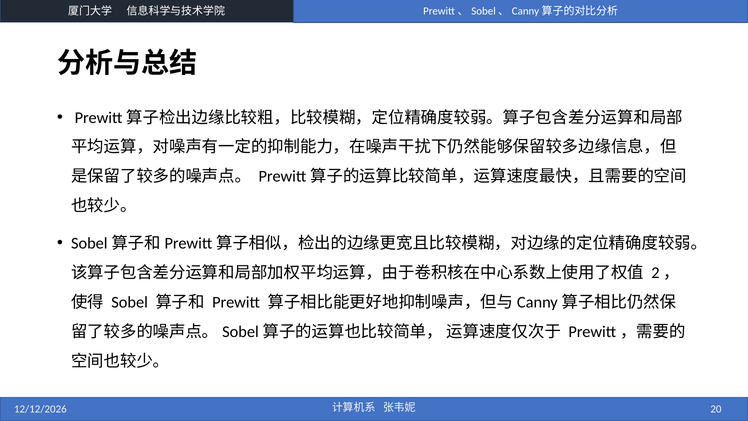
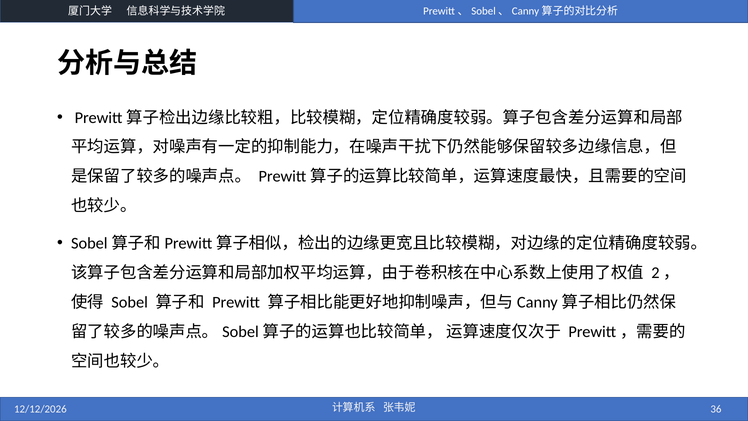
20: 20 -> 36
